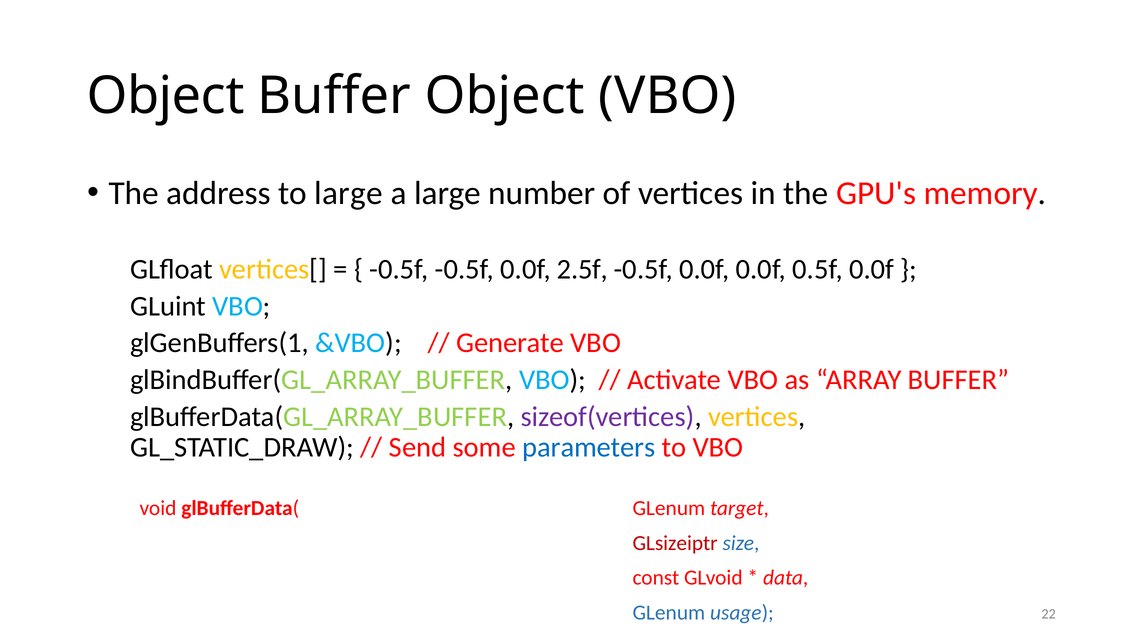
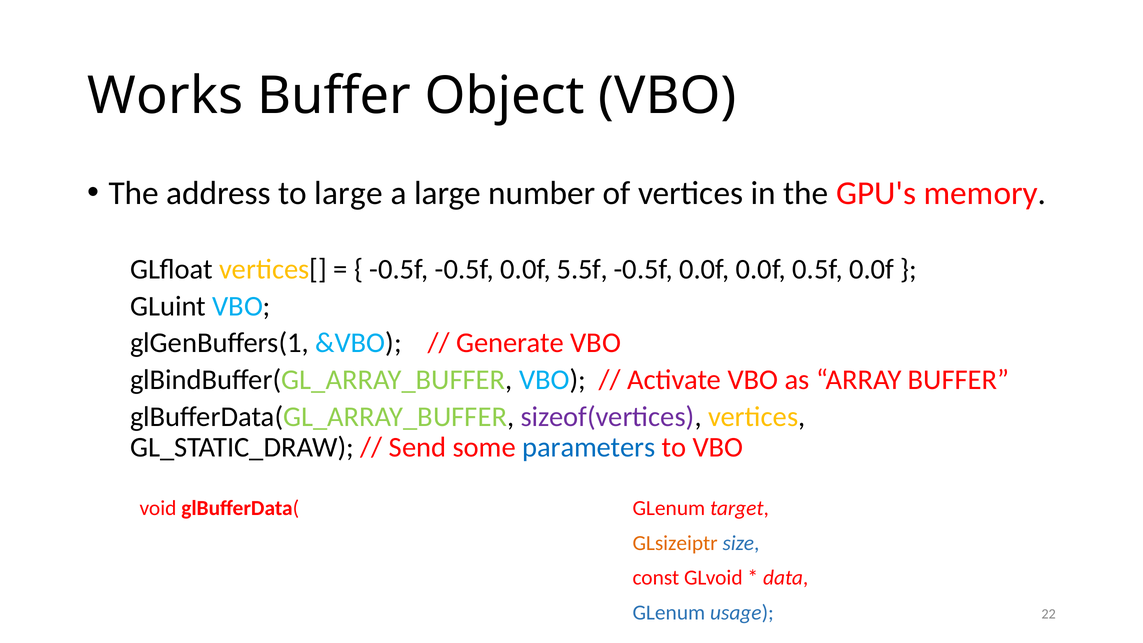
Object at (166, 96): Object -> Works
2.5f: 2.5f -> 5.5f
GLsizeiptr colour: red -> orange
